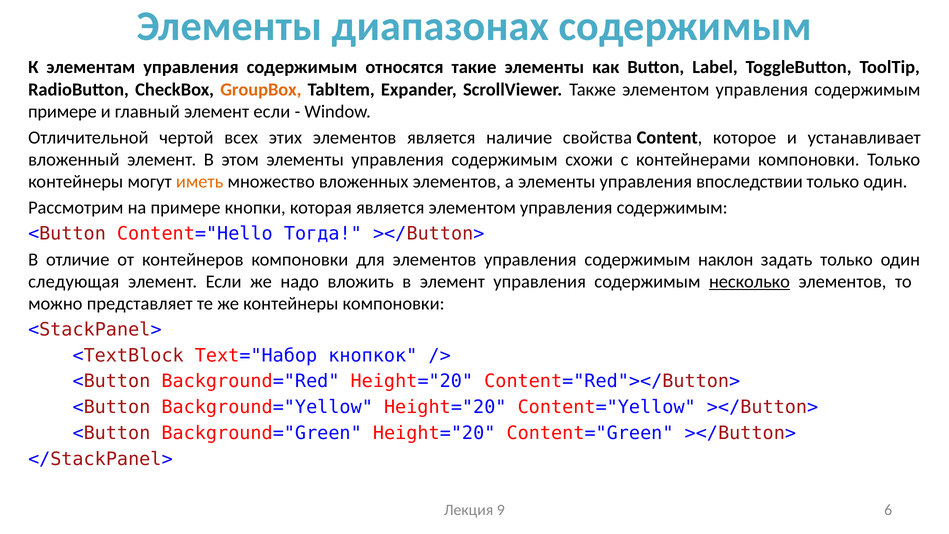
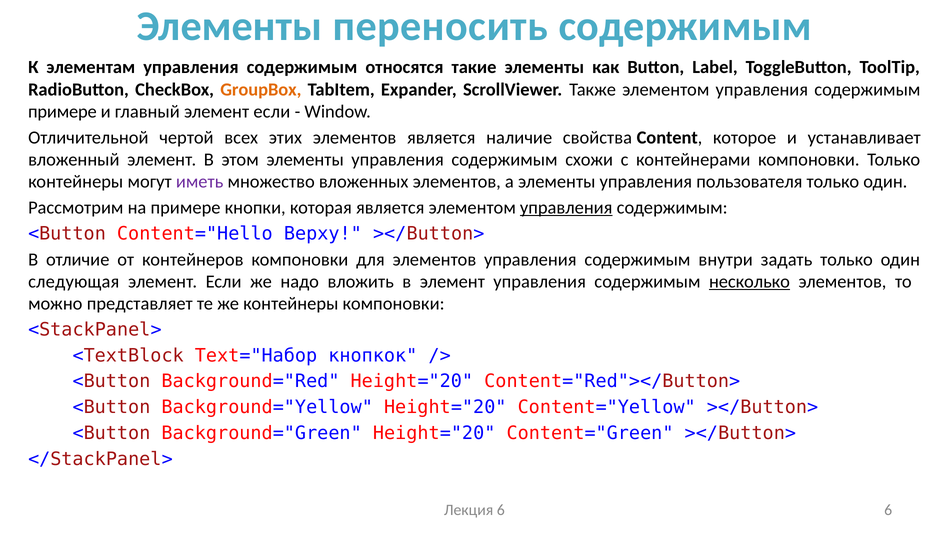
диапазонах: диапазонах -> переносить
иметь colour: orange -> purple
впоследствии: впоследствии -> пользователя
управления at (566, 208) underline: none -> present
Тогда: Тогда -> Верху
наклон: наклон -> внутри
Лекция 9: 9 -> 6
